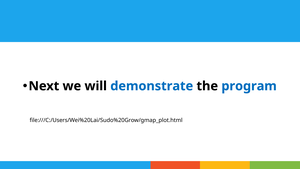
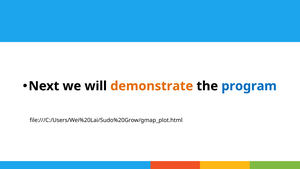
demonstrate colour: blue -> orange
